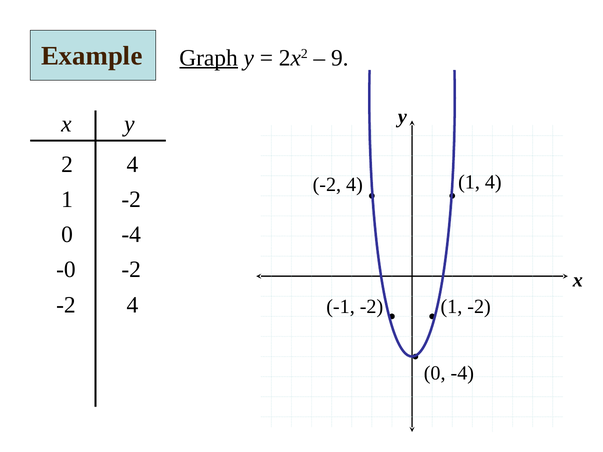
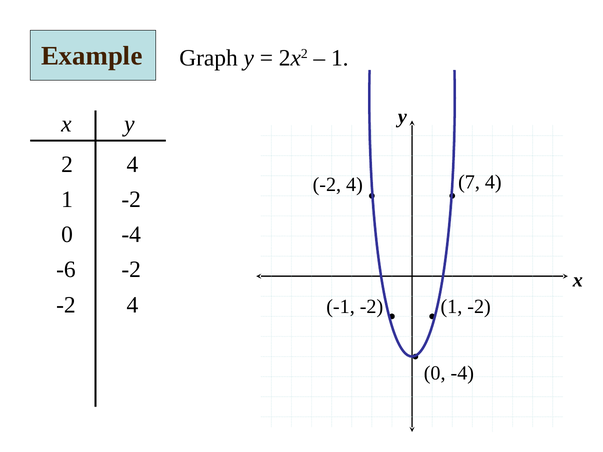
Graph underline: present -> none
9 at (340, 58): 9 -> 1
1 at (469, 182): 1 -> 7
-0: -0 -> -6
